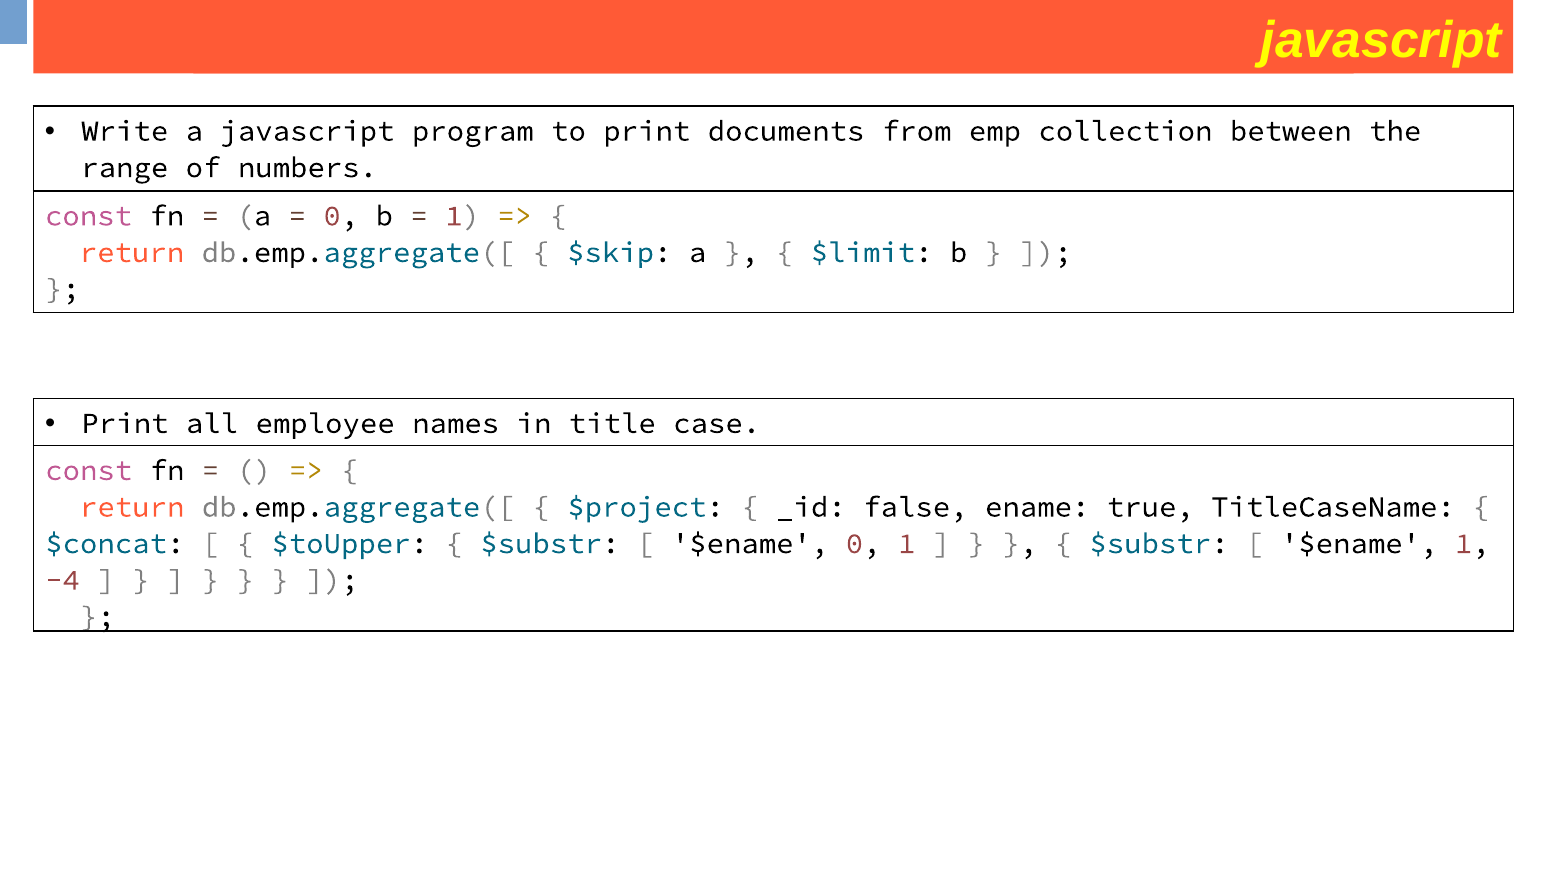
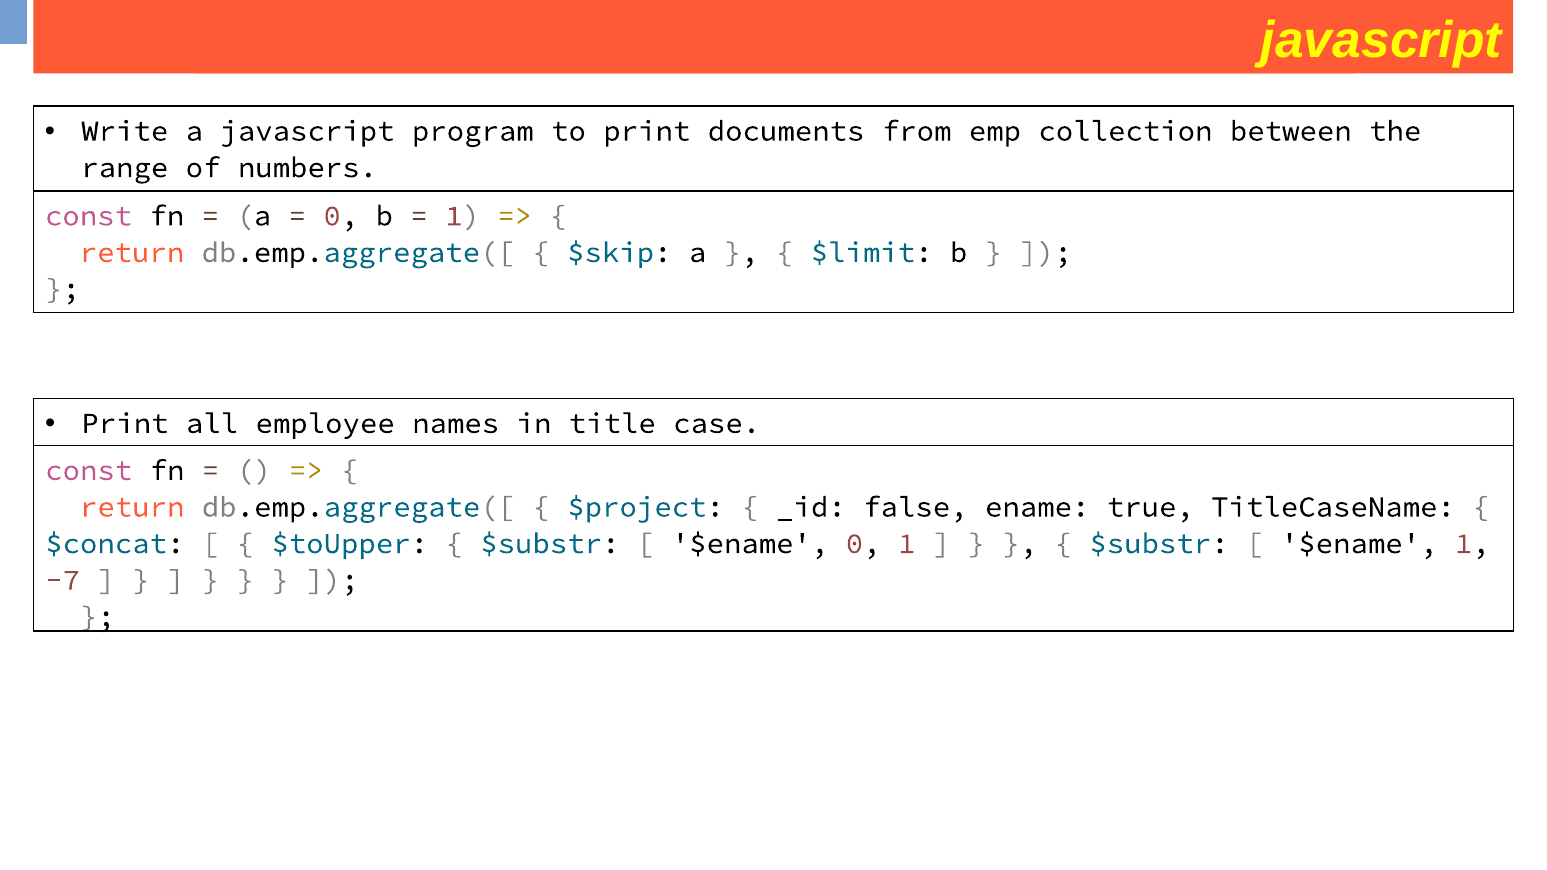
-4: -4 -> -7
